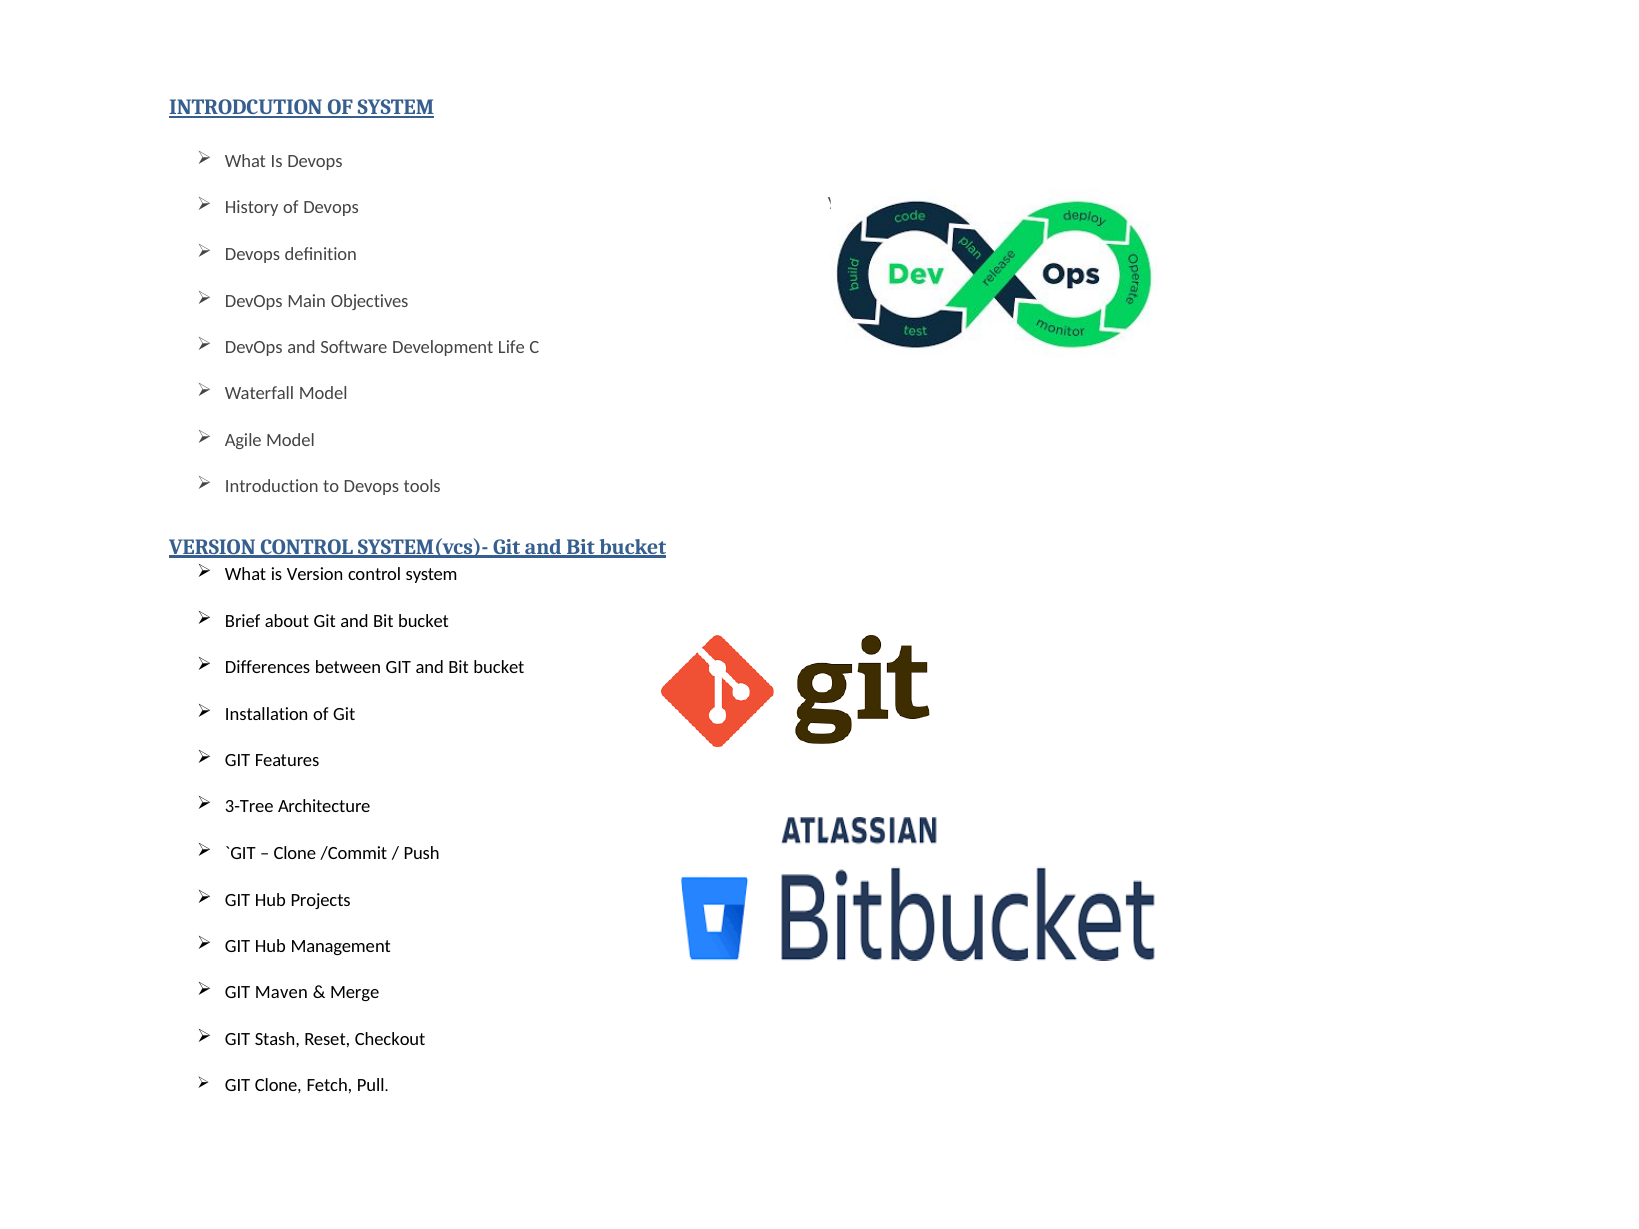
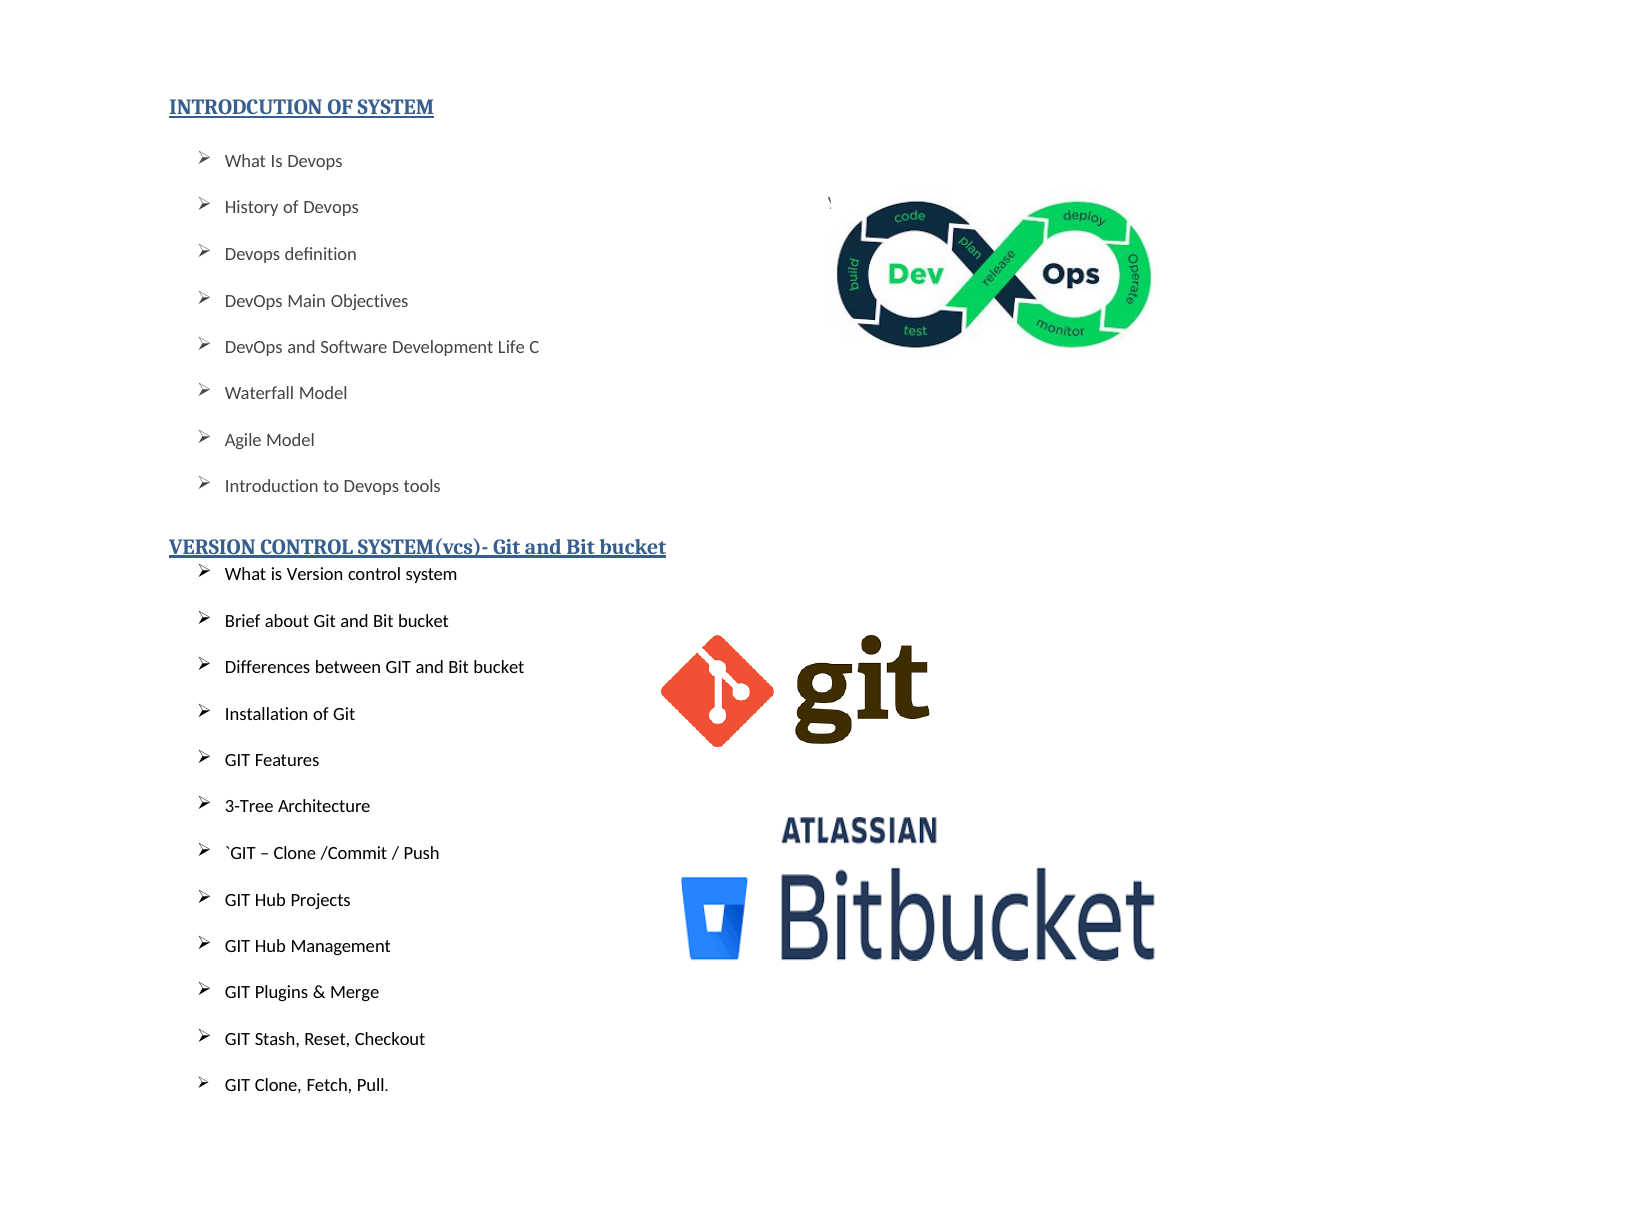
Maven: Maven -> Plugins
